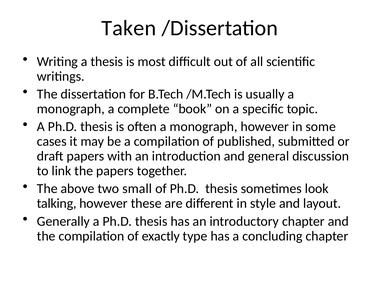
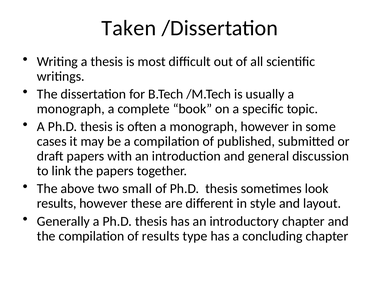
talking at (57, 204): talking -> results
of exactly: exactly -> results
